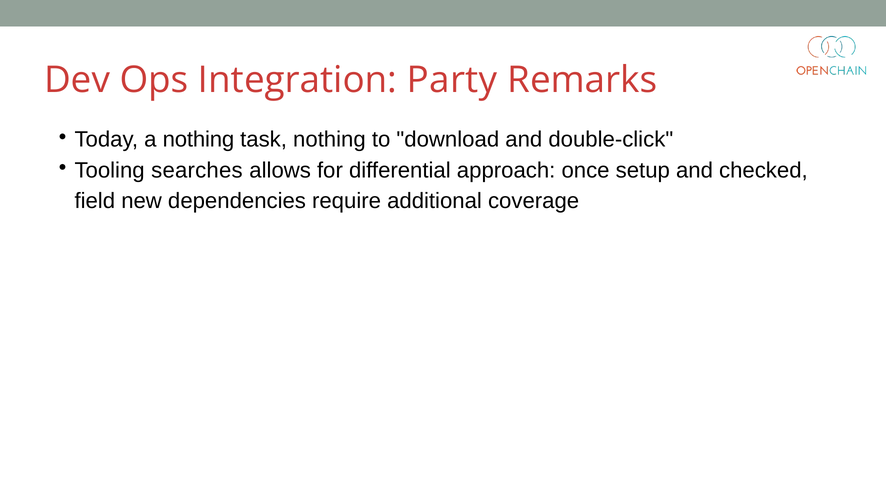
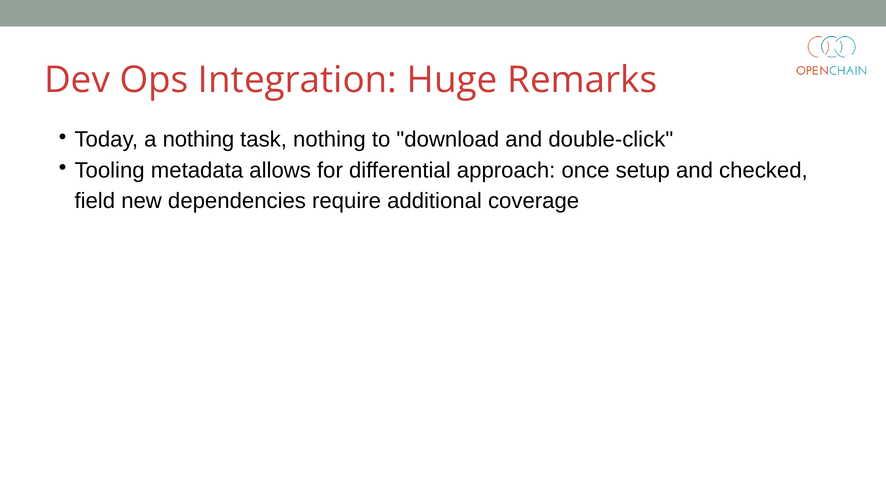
Party: Party -> Huge
searches: searches -> metadata
